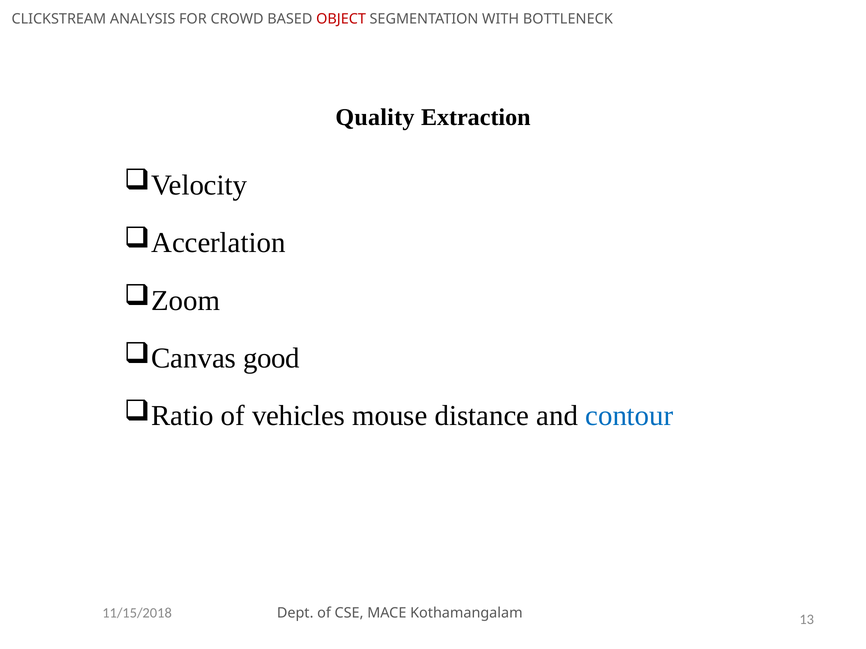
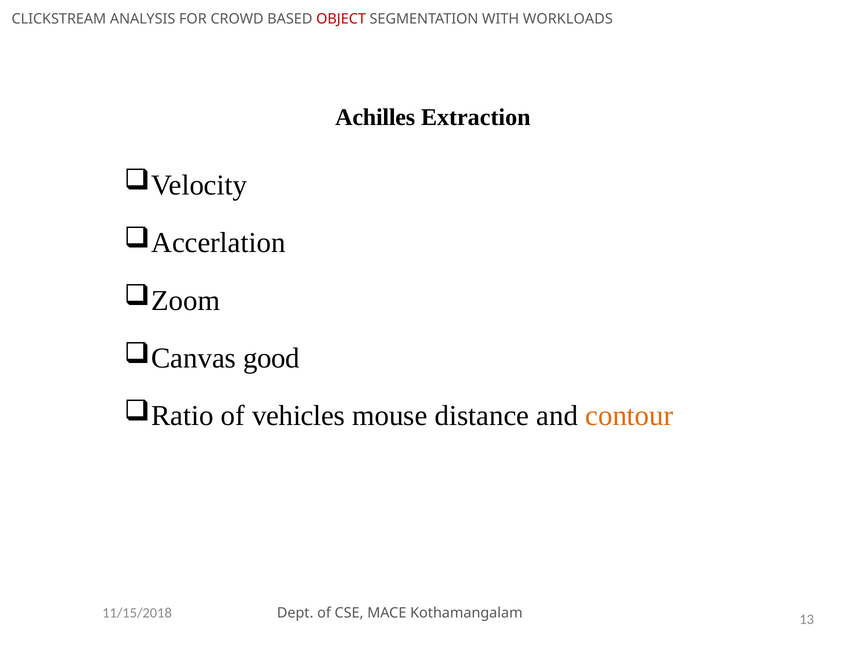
BOTTLENECK: BOTTLENECK -> WORKLOADS
Quality: Quality -> Achilles
contour colour: blue -> orange
